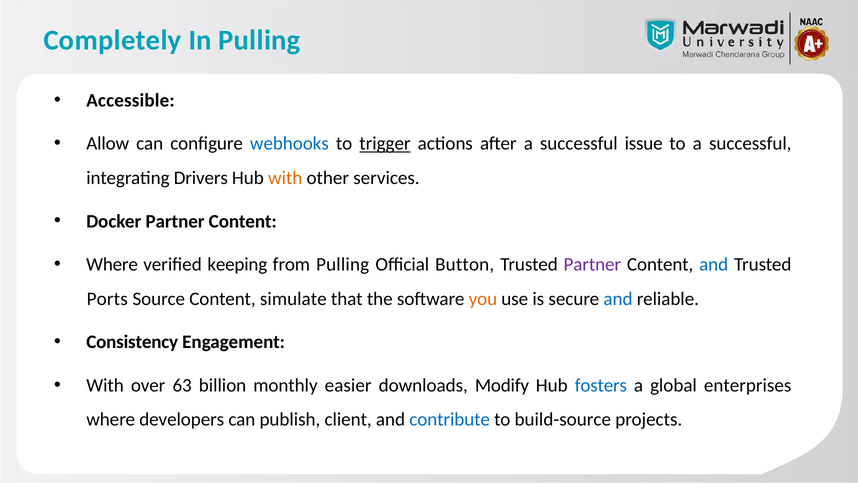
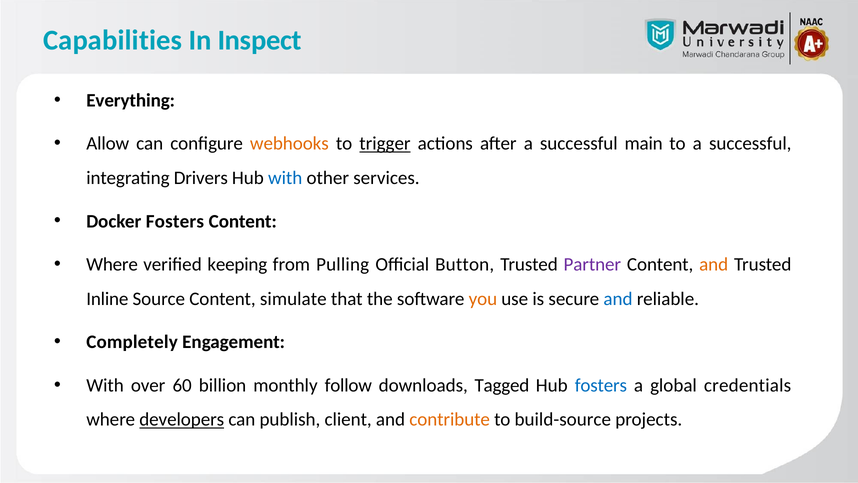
Completely: Completely -> Capabilities
In Pulling: Pulling -> Inspect
Accessible: Accessible -> Everything
webhooks colour: blue -> orange
issue: issue -> main
with at (285, 178) colour: orange -> blue
Docker Partner: Partner -> Fosters
and at (714, 264) colour: blue -> orange
Ports: Ports -> Inline
Consistency: Consistency -> Completely
63: 63 -> 60
easier: easier -> follow
Modify: Modify -> Tagged
enterprises: enterprises -> credentials
developers underline: none -> present
contribute colour: blue -> orange
